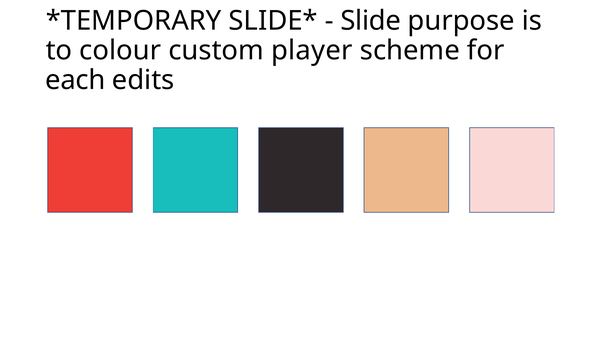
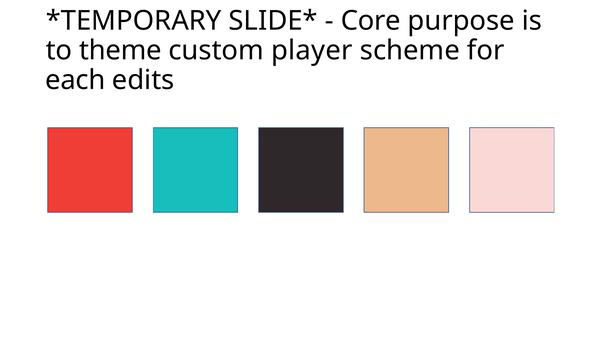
Slide: Slide -> Core
colour: colour -> theme
